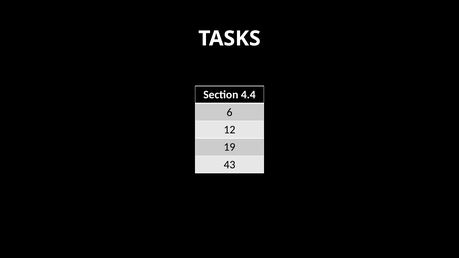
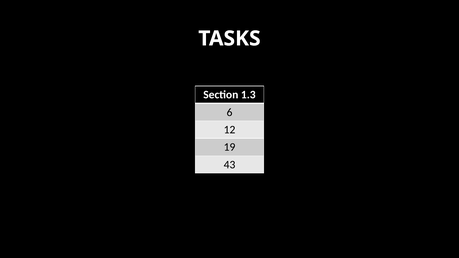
4.4: 4.4 -> 1.3
